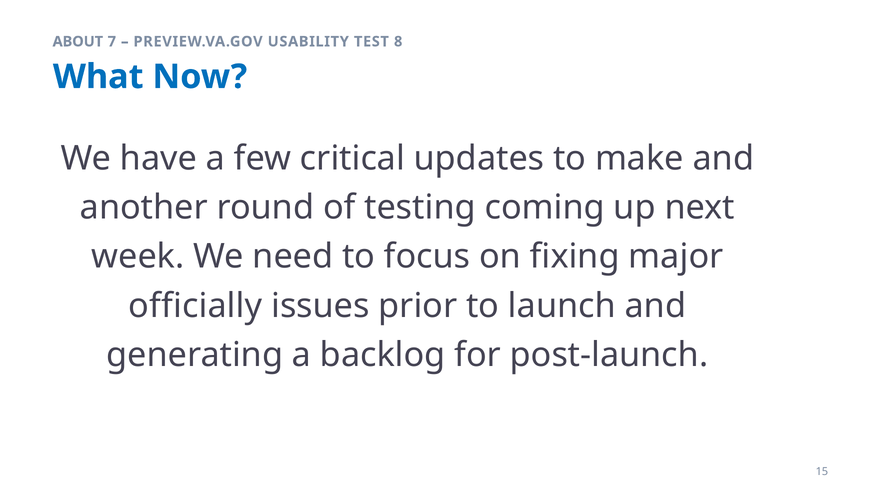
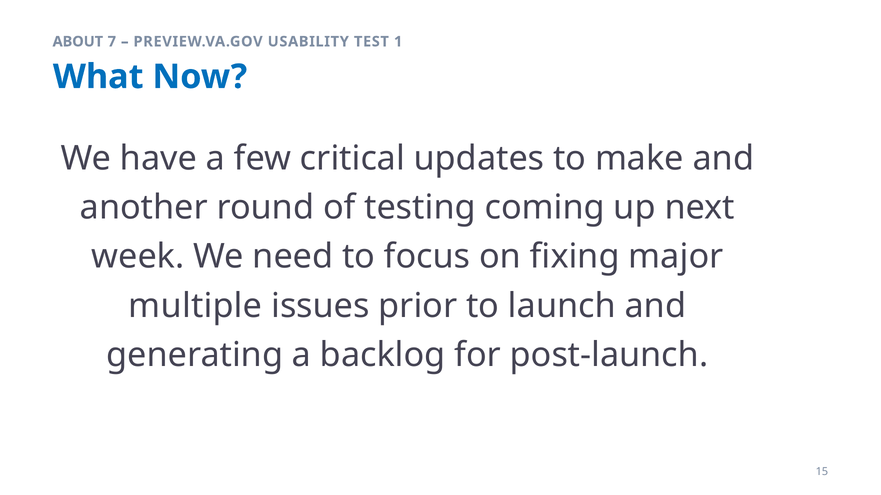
8: 8 -> 1
officially: officially -> multiple
